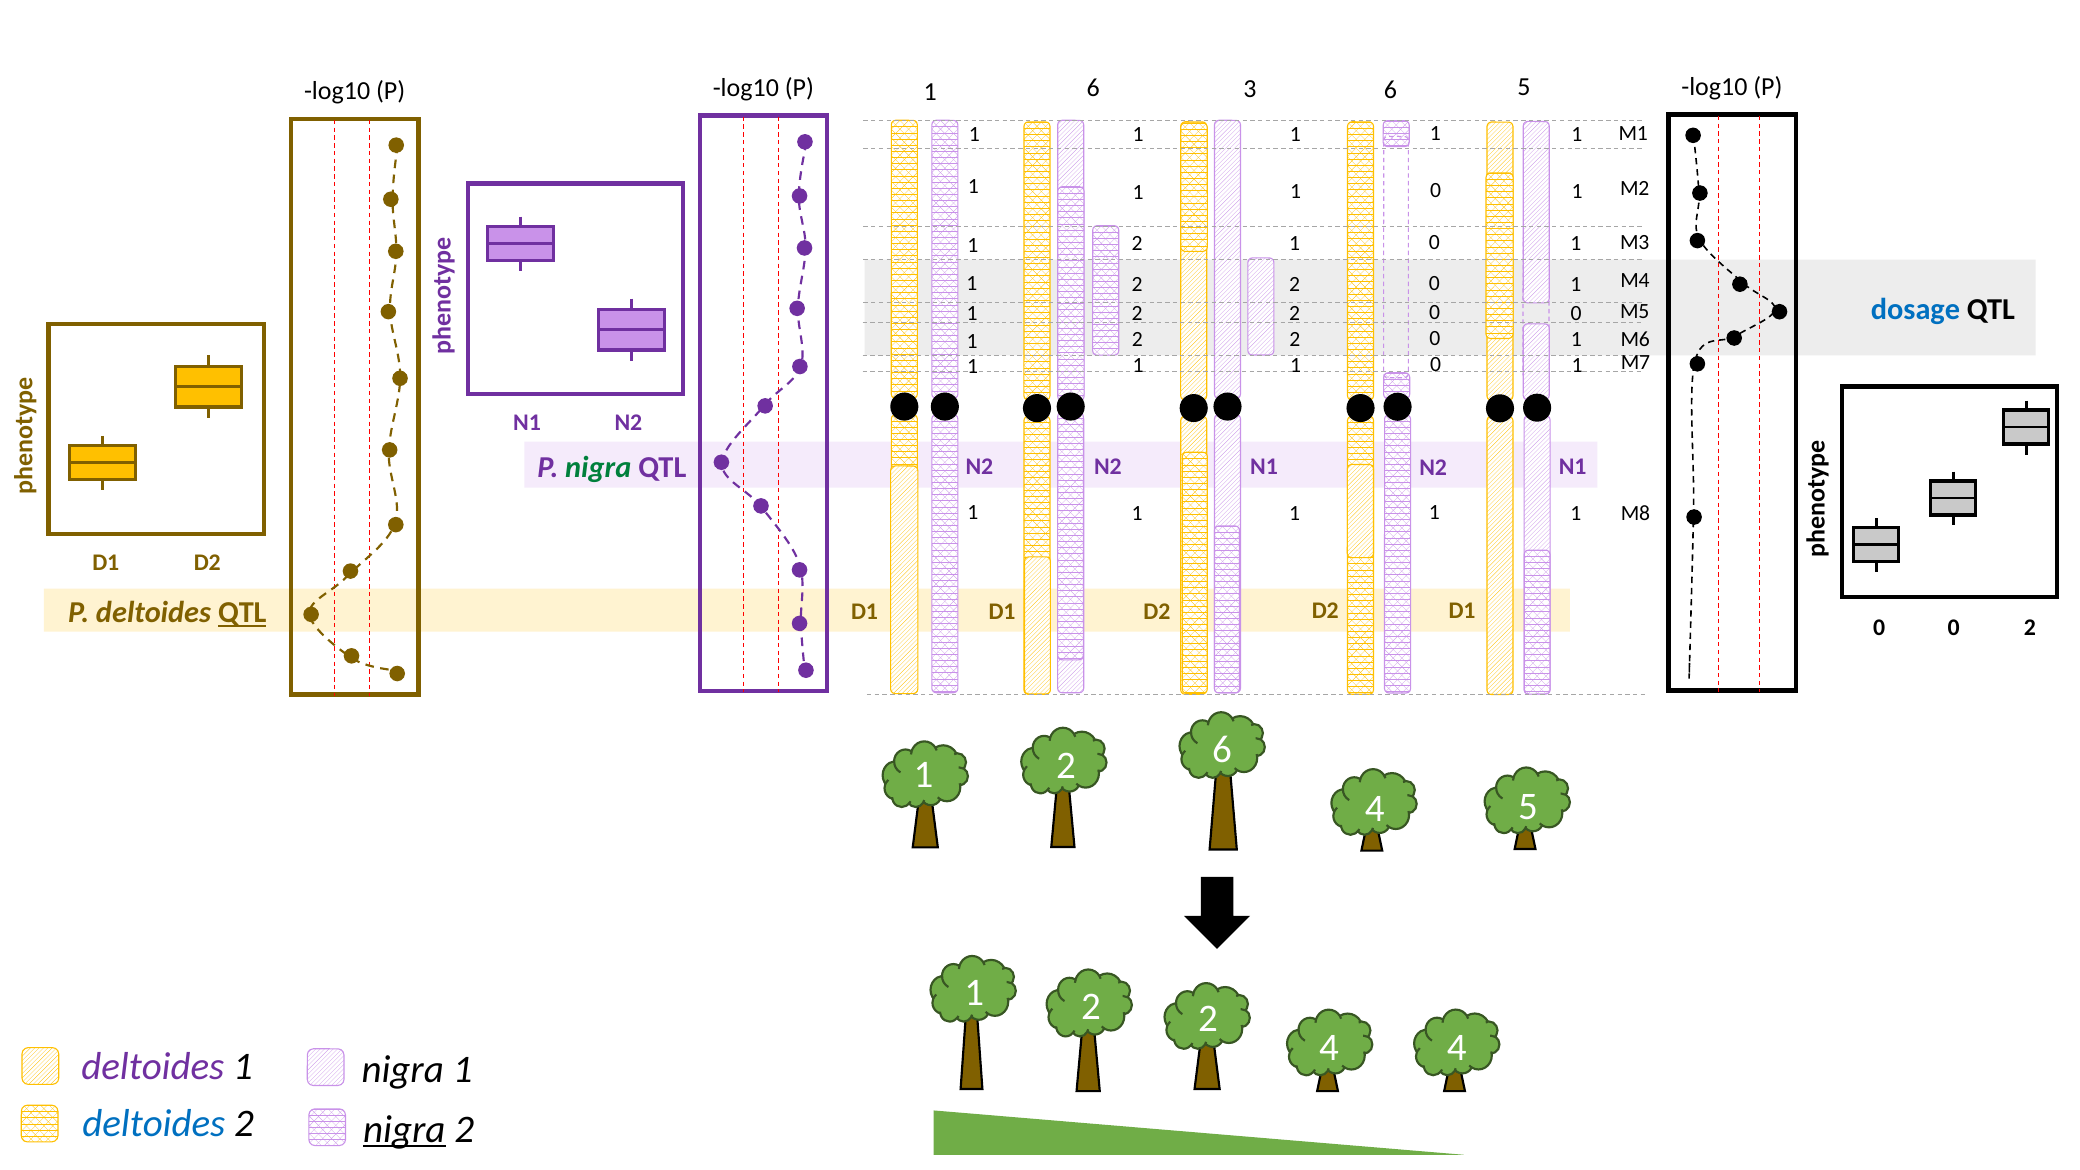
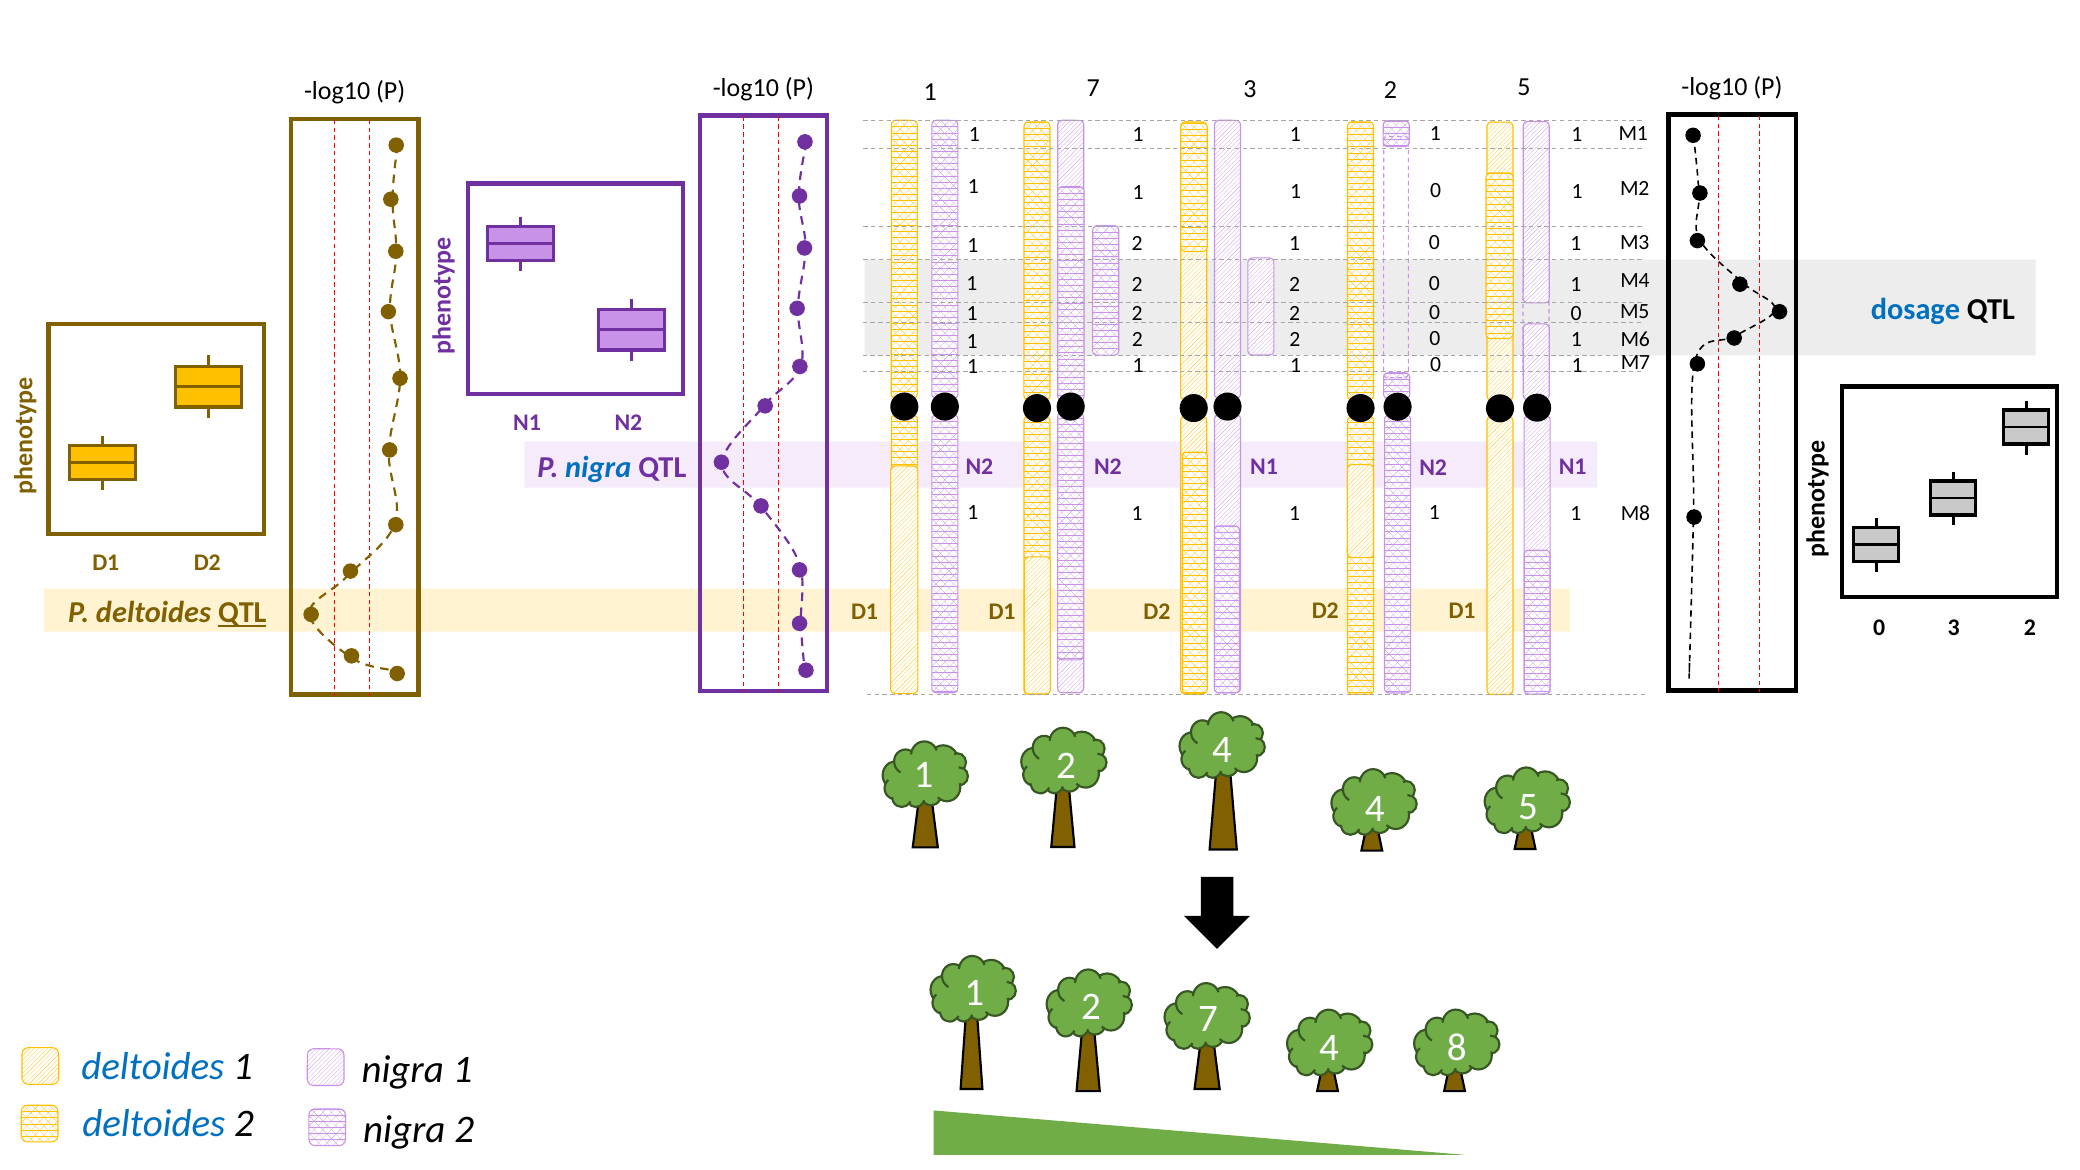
1 6: 6 -> 7
3 6: 6 -> 2
nigra at (598, 467) colour: green -> blue
0 at (1954, 627): 0 -> 3
2 6: 6 -> 4
2 at (1208, 1018): 2 -> 7
4 4: 4 -> 8
deltoides at (153, 1066) colour: purple -> blue
nigra at (404, 1129) underline: present -> none
